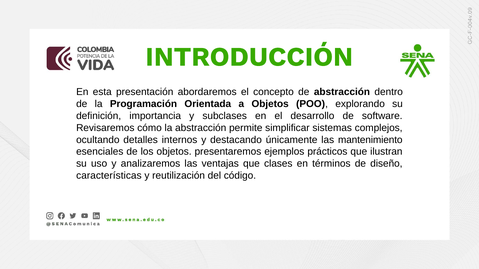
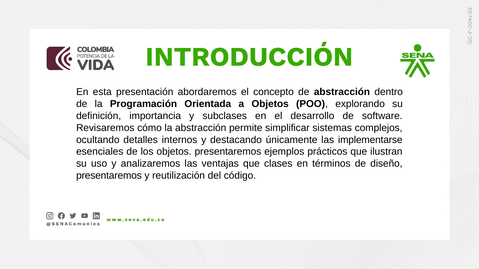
mantenimiento: mantenimiento -> implementarse
características at (109, 176): características -> presentaremos
